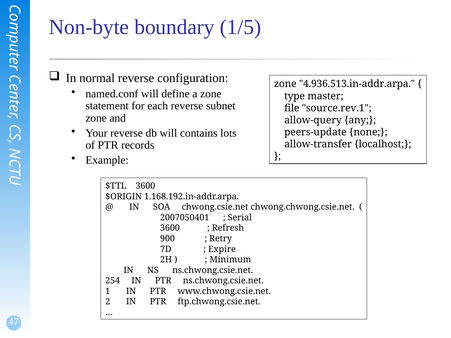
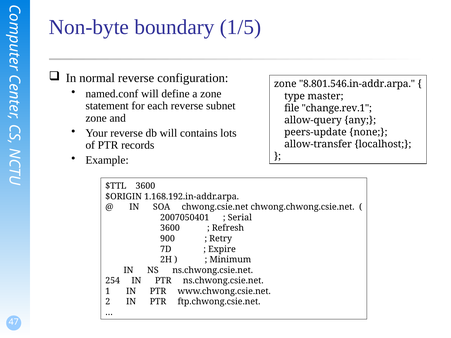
4.936.513.in-addr.arpa: 4.936.513.in-addr.arpa -> 8.801.546.in-addr.arpa
source.rev.1: source.rev.1 -> change.rev.1
